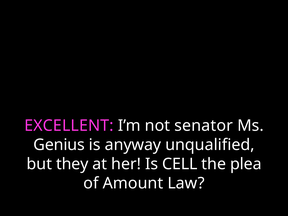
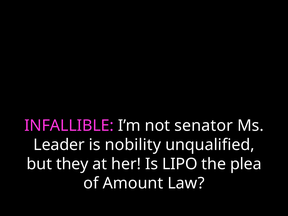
EXCELLENT: EXCELLENT -> INFALLIBLE
Genius: Genius -> Leader
anyway: anyway -> nobility
CELL: CELL -> LIPO
